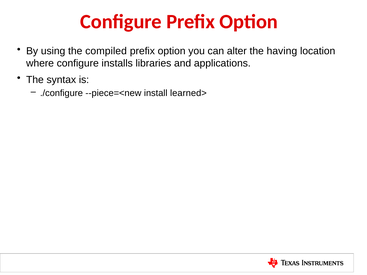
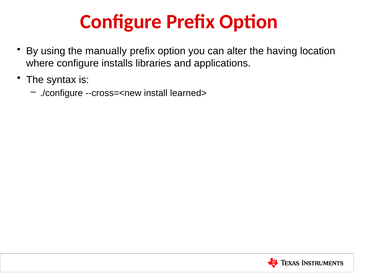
compiled: compiled -> manually
--piece=<new: --piece=<new -> --cross=<new
